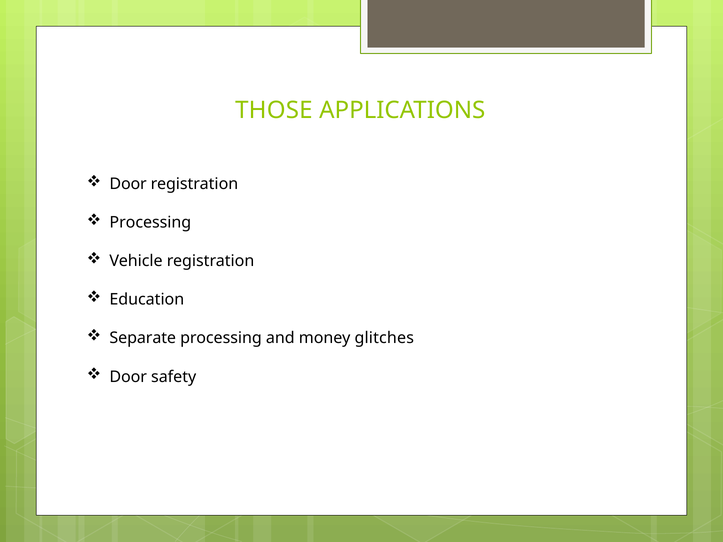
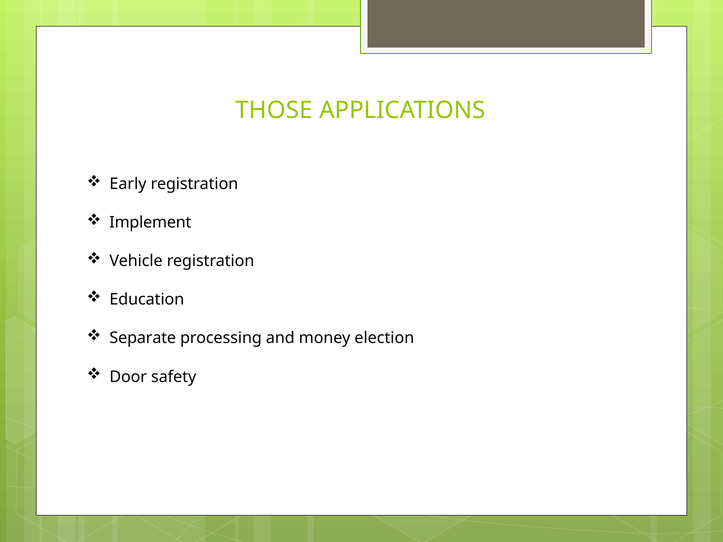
Door at (128, 184): Door -> Early
Processing at (150, 223): Processing -> Implement
glitches: glitches -> election
